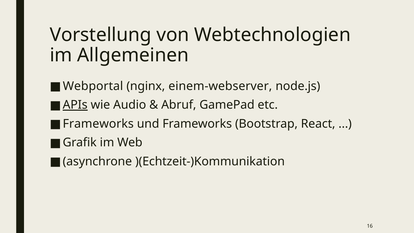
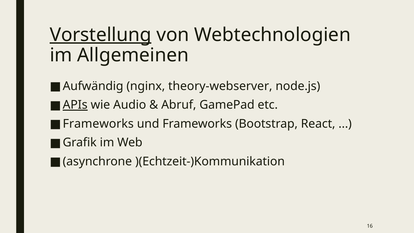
Vorstellung underline: none -> present
Webportal: Webportal -> Aufwändig
einem-webserver: einem-webserver -> theory-webserver
